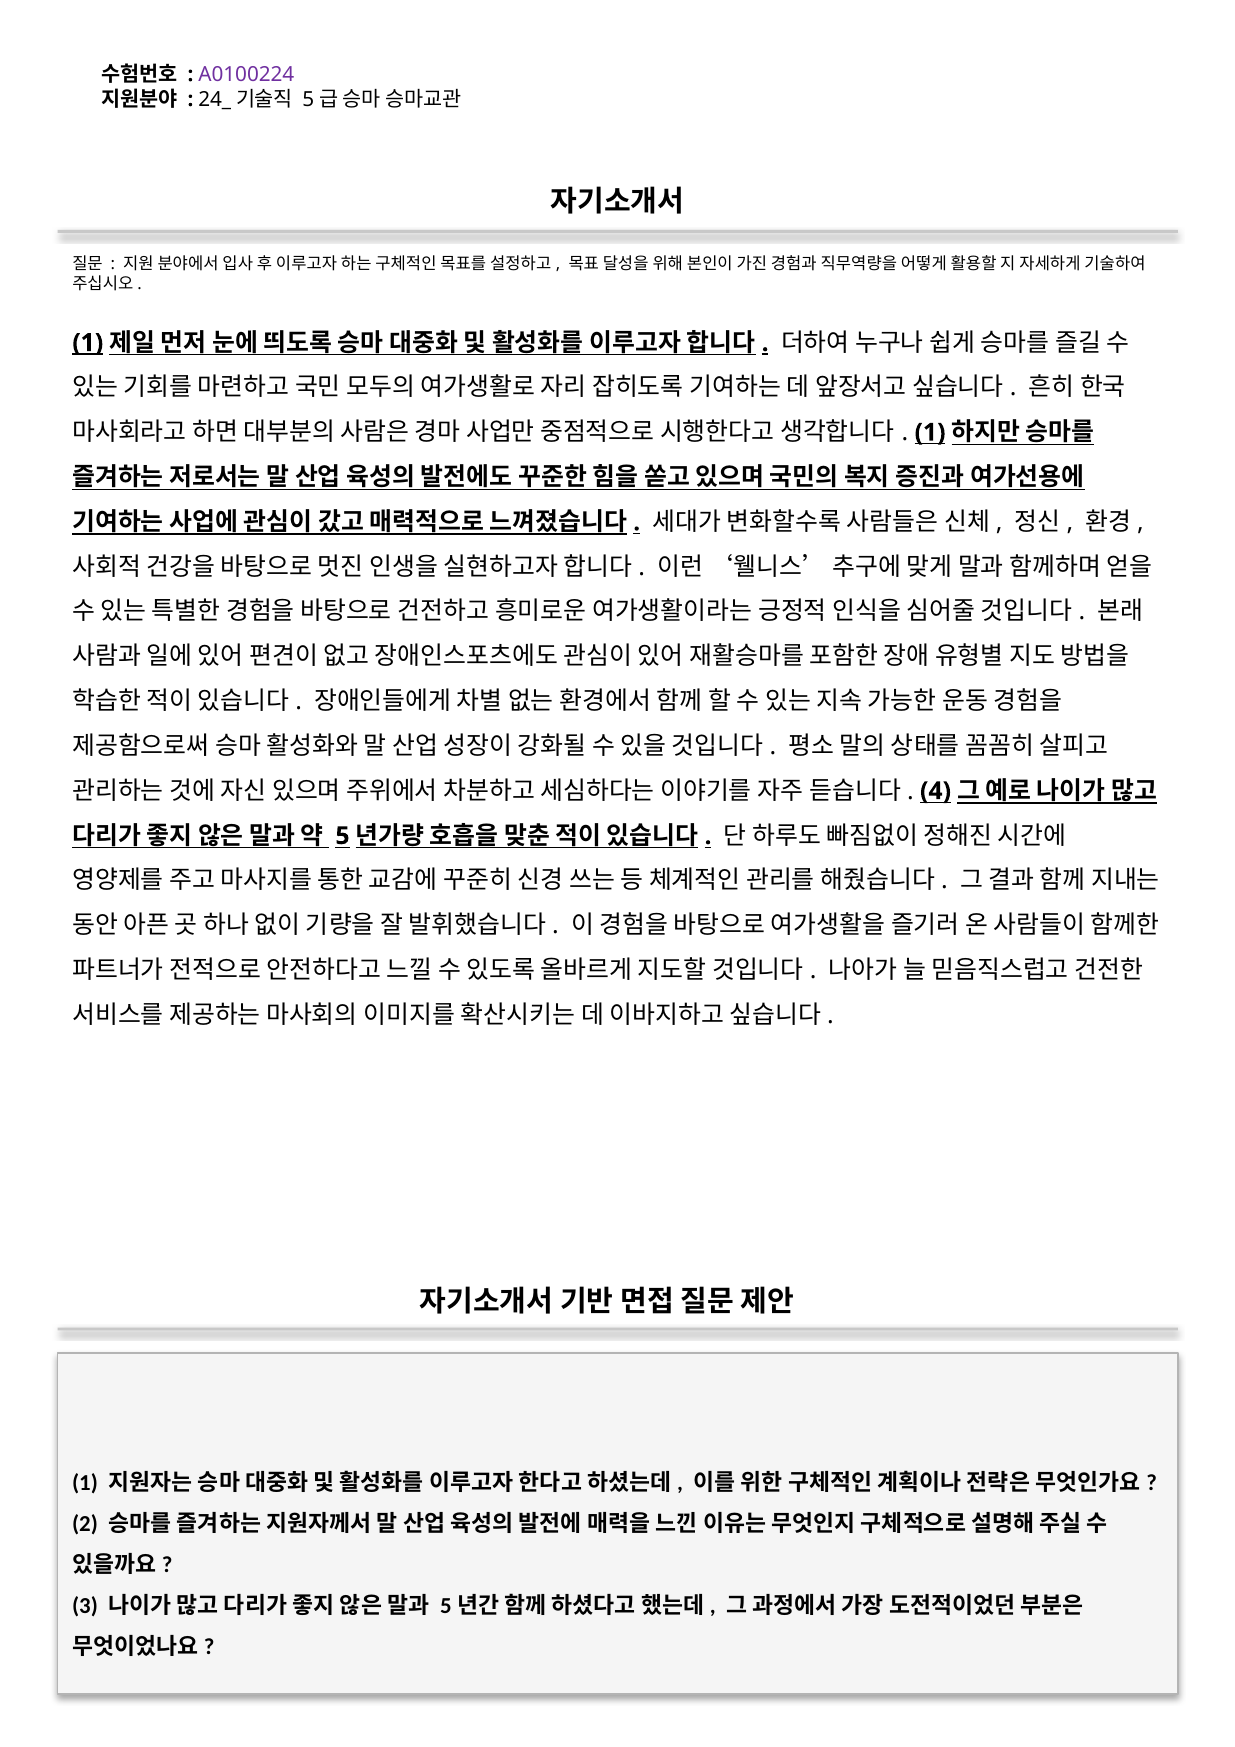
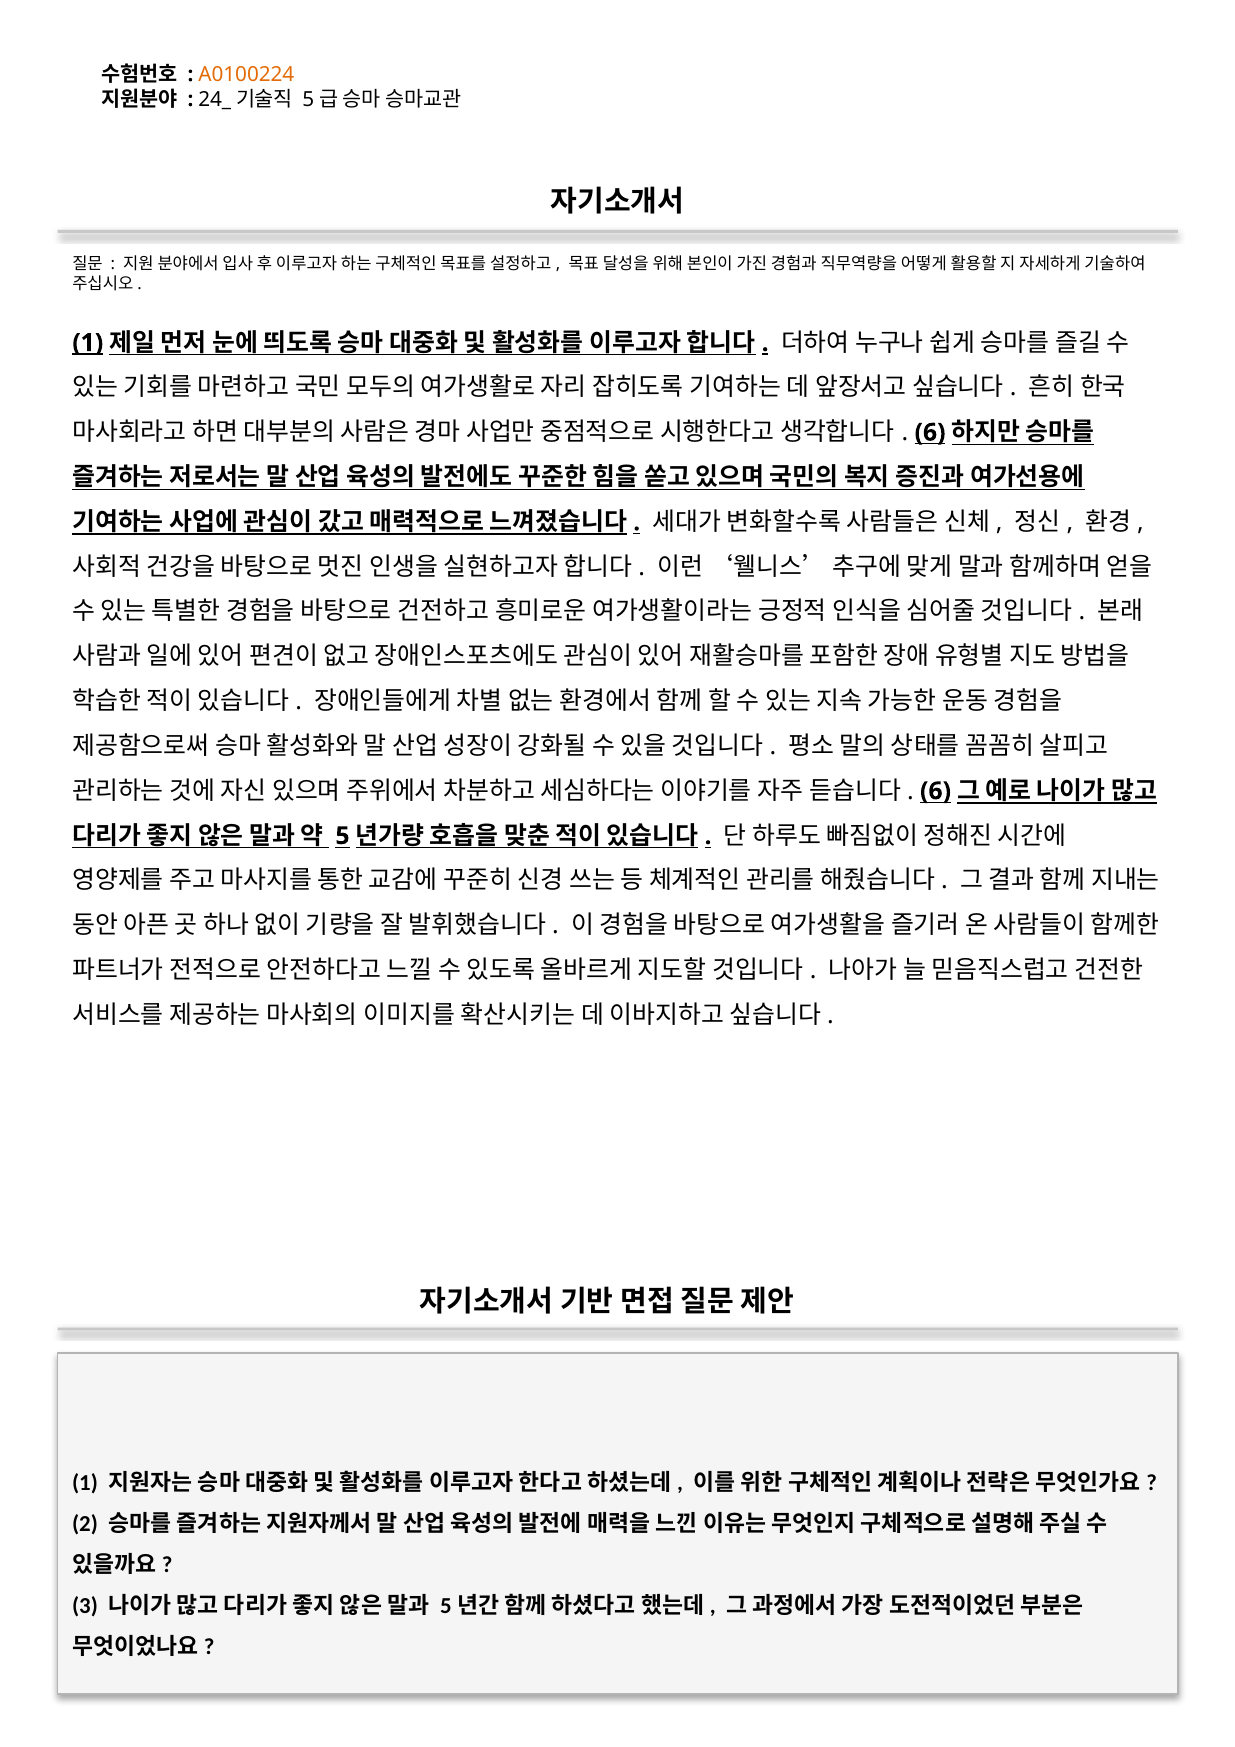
A0100224 colour: purple -> orange
1 at (930, 432): 1 -> 6
4 at (936, 791): 4 -> 6
